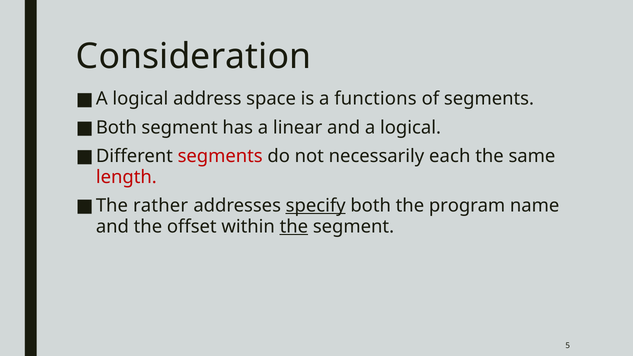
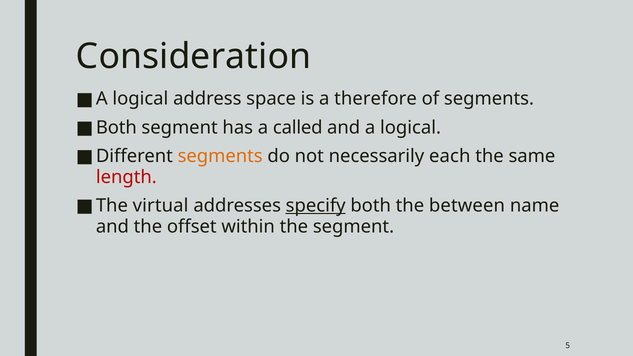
functions: functions -> therefore
linear: linear -> called
segments at (220, 156) colour: red -> orange
rather: rather -> virtual
program: program -> between
the at (294, 226) underline: present -> none
